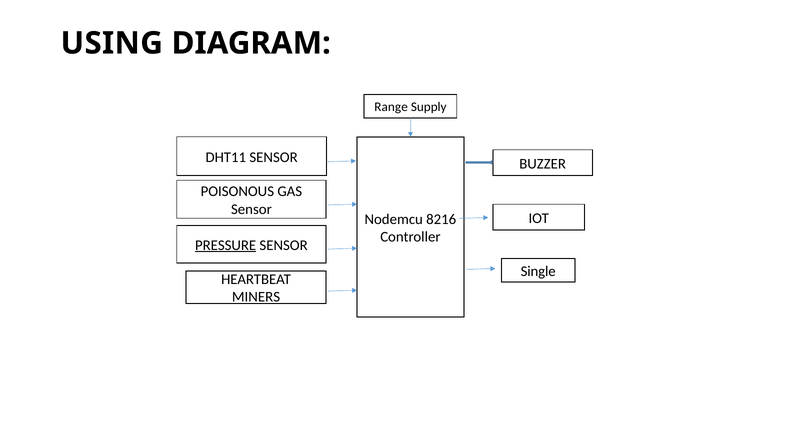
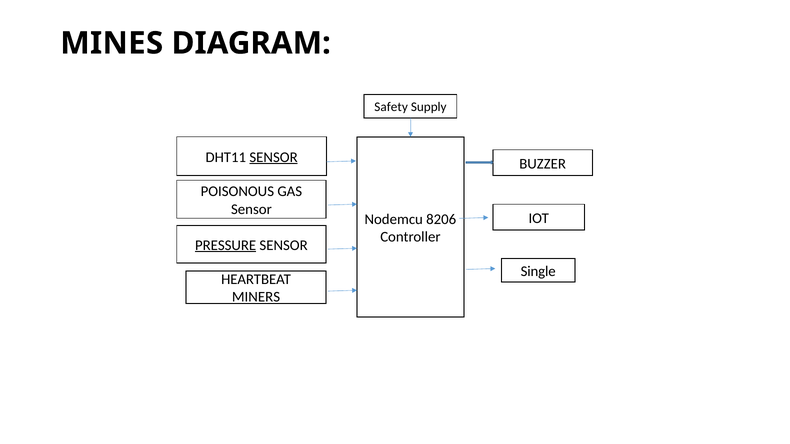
USING: USING -> MINES
Range: Range -> Safety
SENSOR at (274, 157) underline: none -> present
8216: 8216 -> 8206
